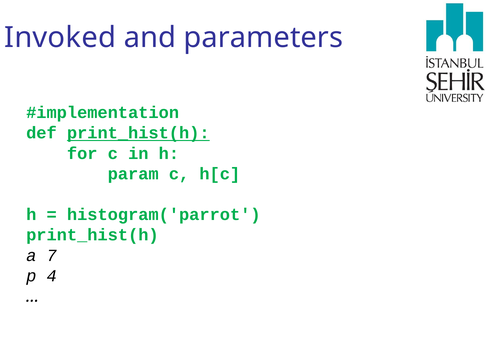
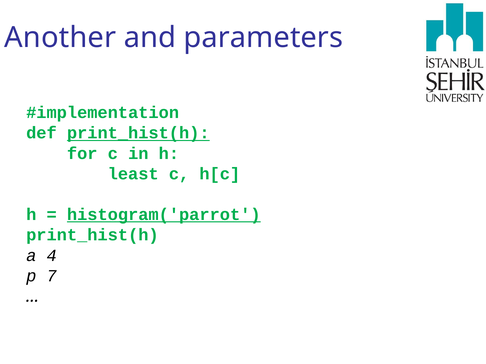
Invoked: Invoked -> Another
param: param -> least
histogram('parrot underline: none -> present
7: 7 -> 4
4: 4 -> 7
